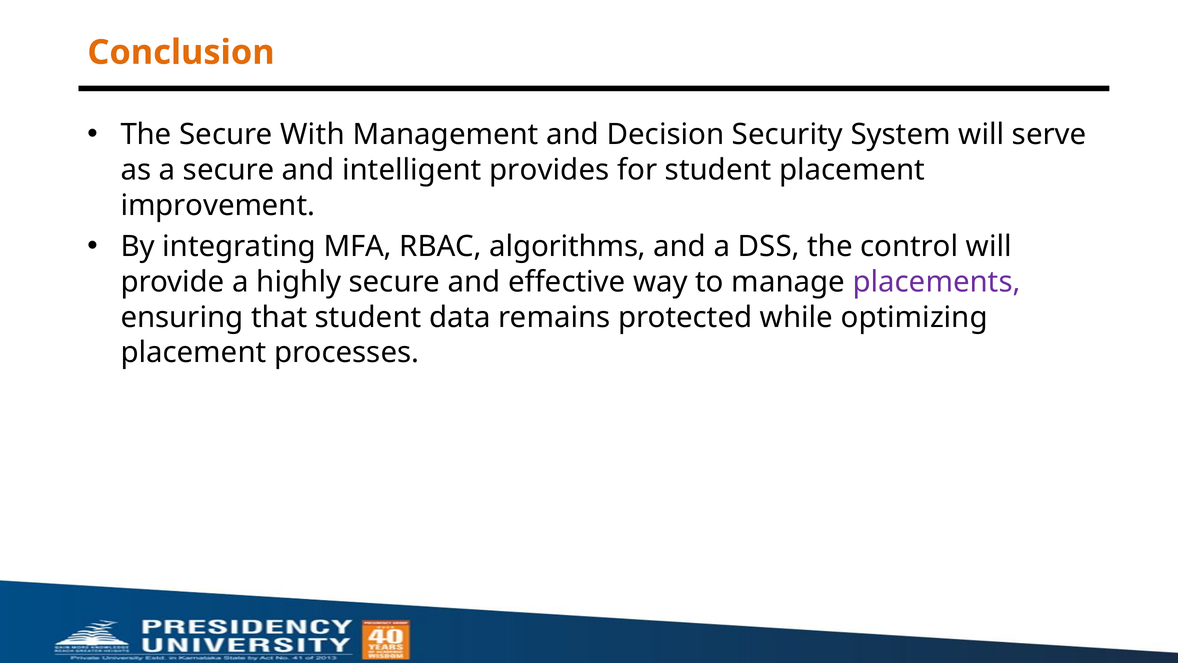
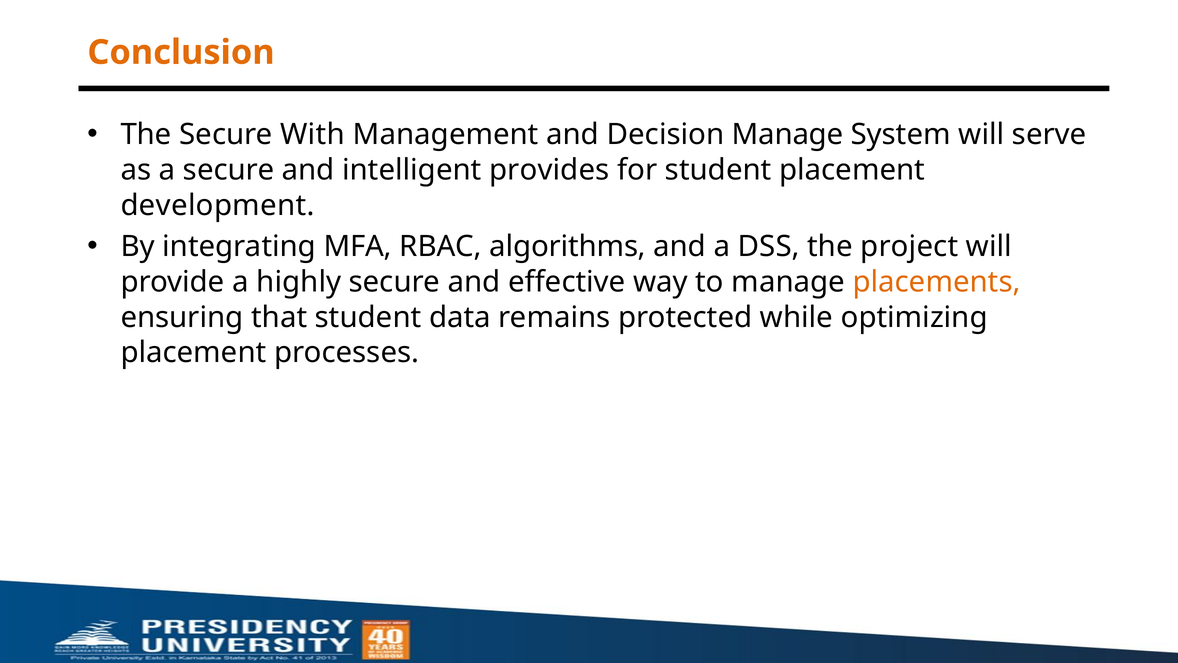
Decision Security: Security -> Manage
improvement: improvement -> development
control: control -> project
placements colour: purple -> orange
